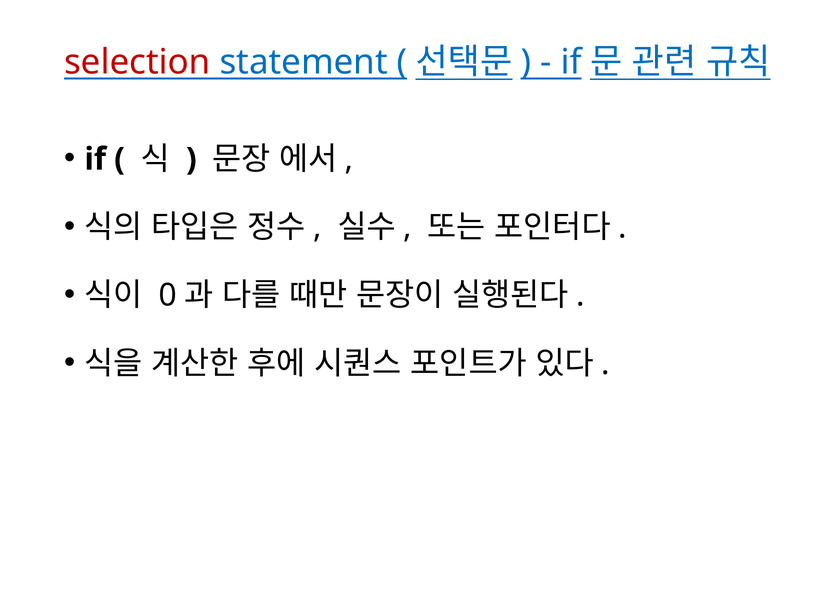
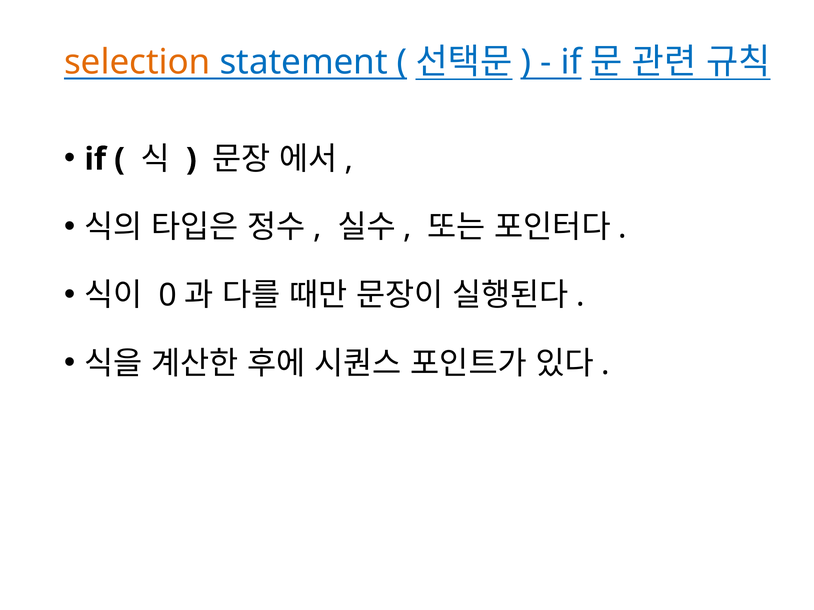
selection colour: red -> orange
